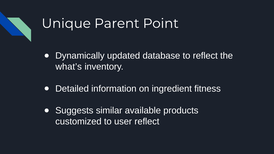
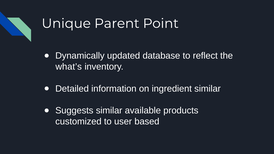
ingredient fitness: fitness -> similar
user reflect: reflect -> based
